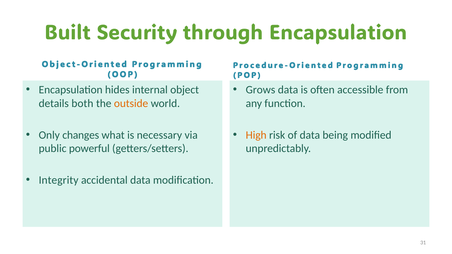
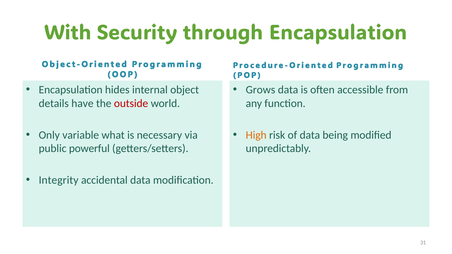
Built: Built -> With
both: both -> have
outside colour: orange -> red
changes: changes -> variable
